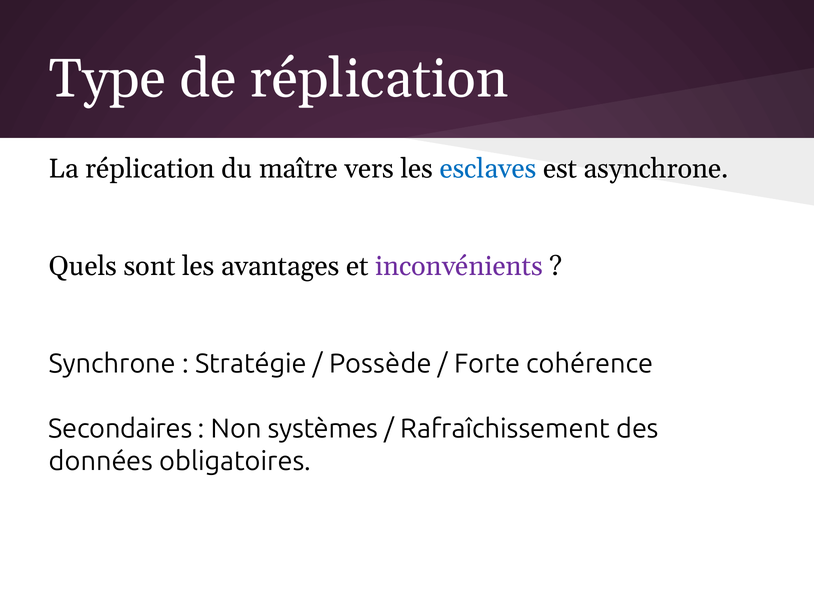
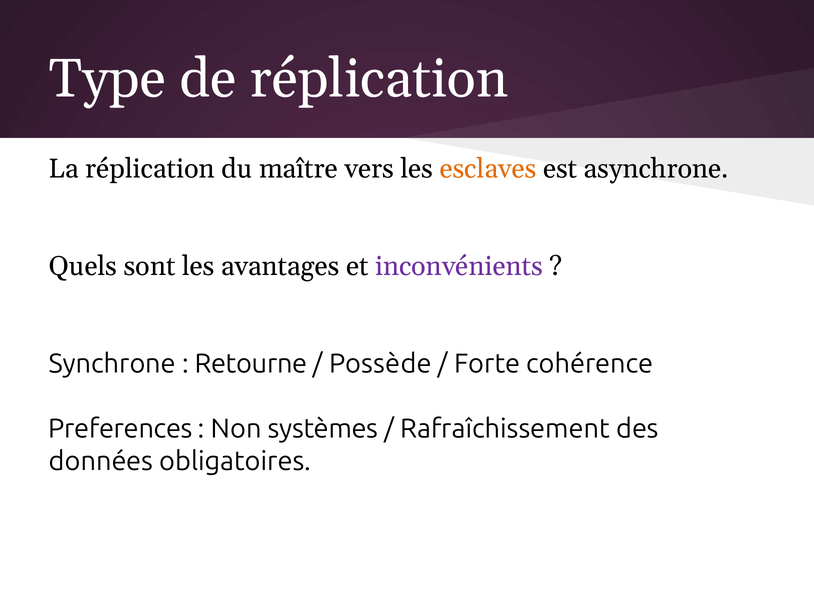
esclaves colour: blue -> orange
Stratégie: Stratégie -> Retourne
Secondaires: Secondaires -> Preferences
